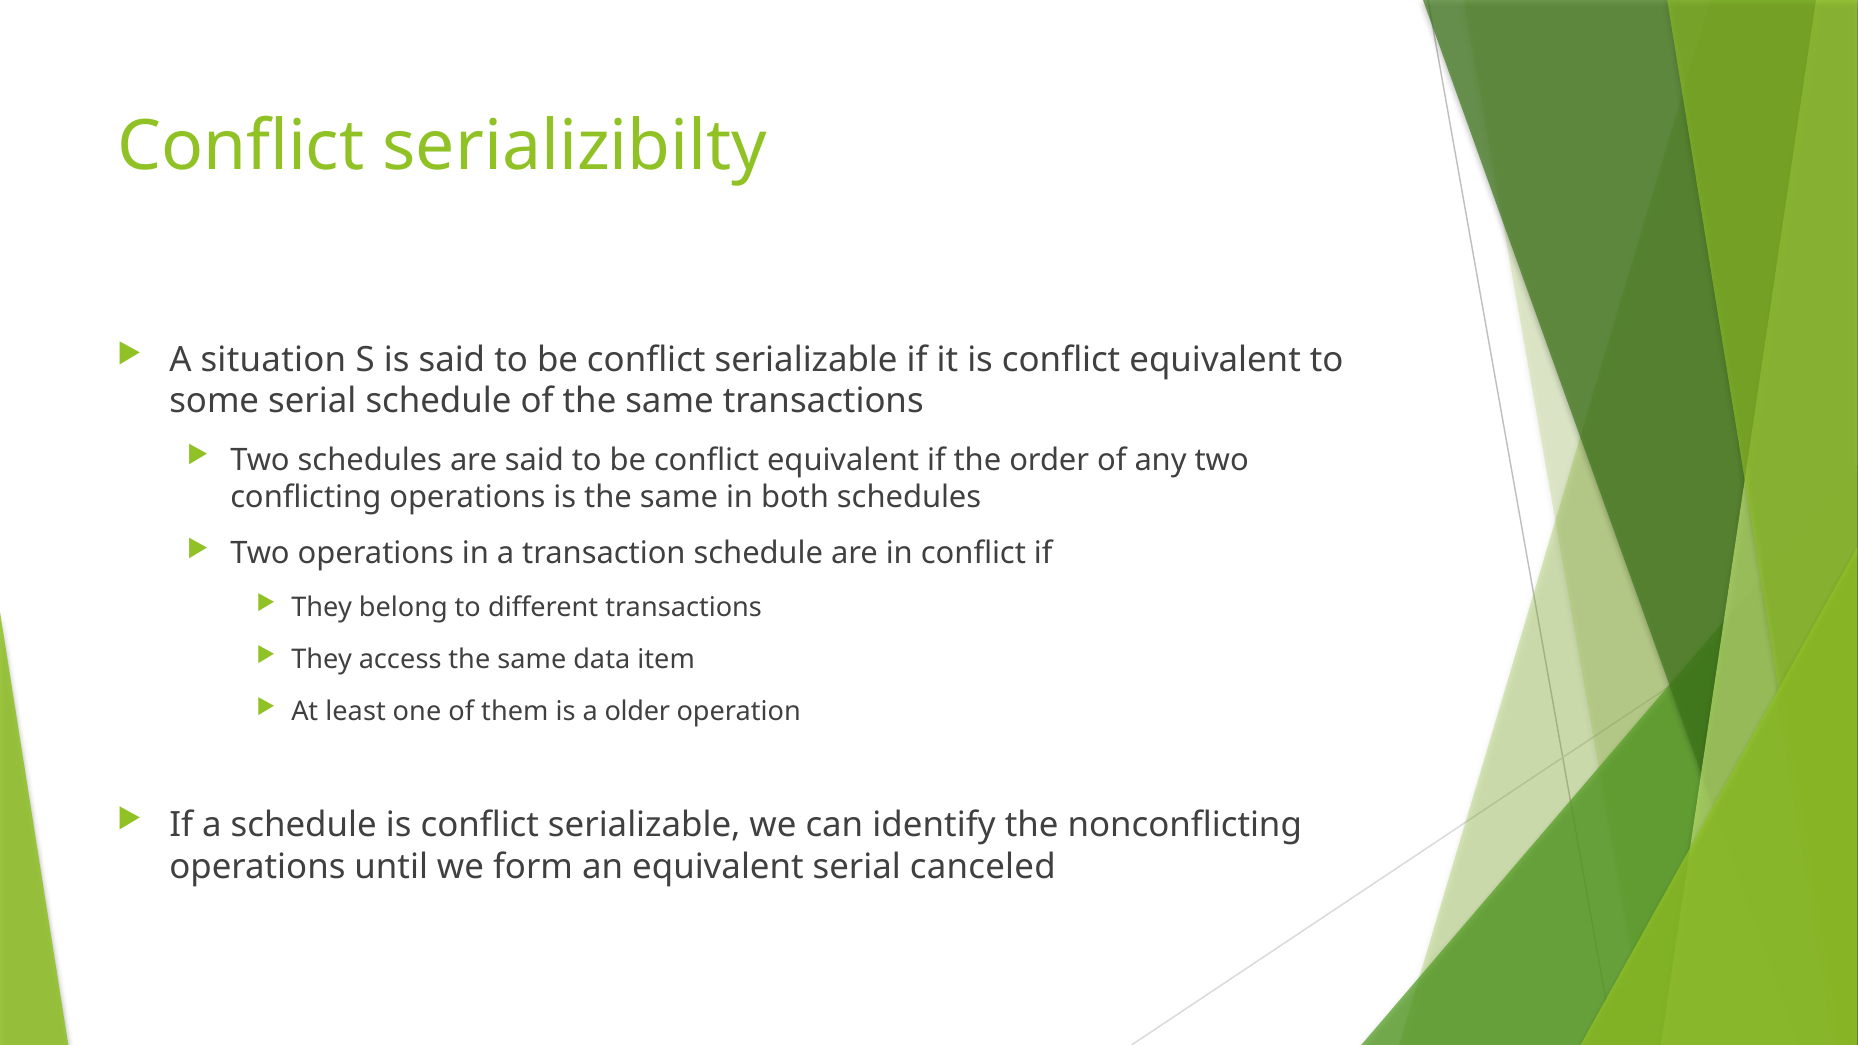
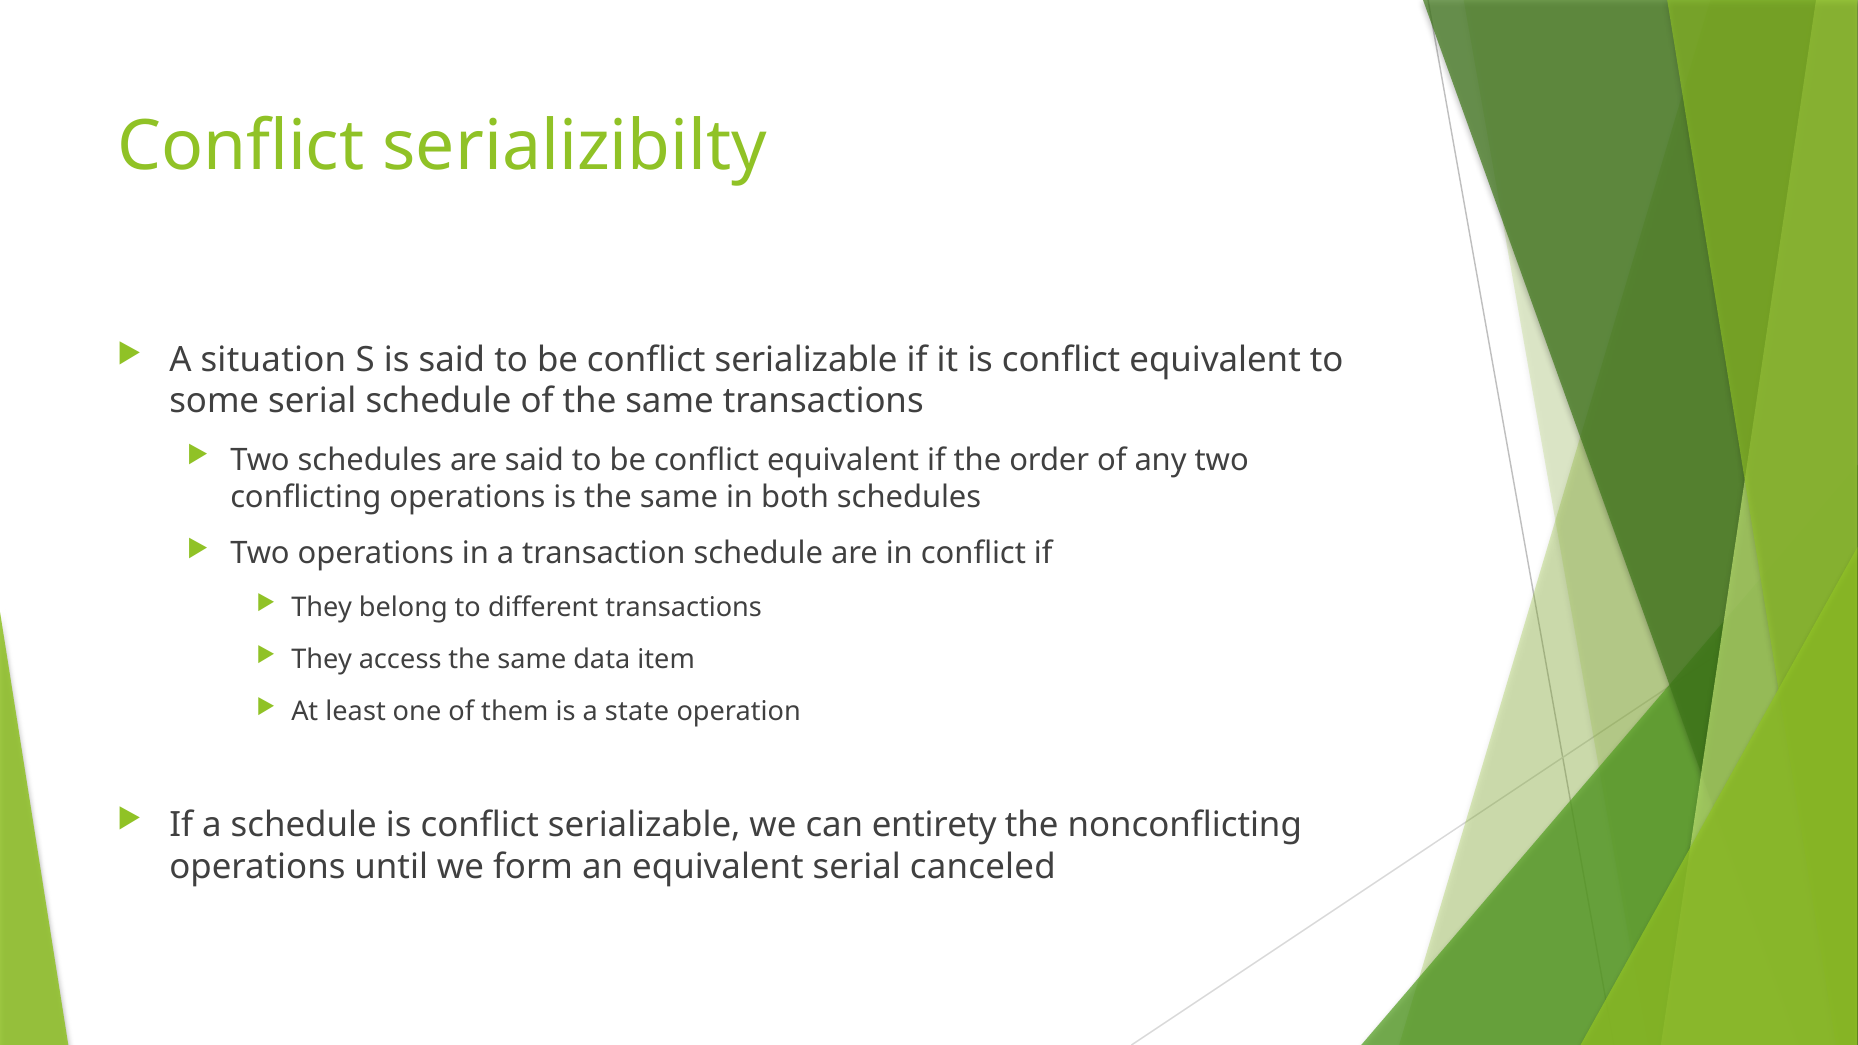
older: older -> state
identify: identify -> entirety
